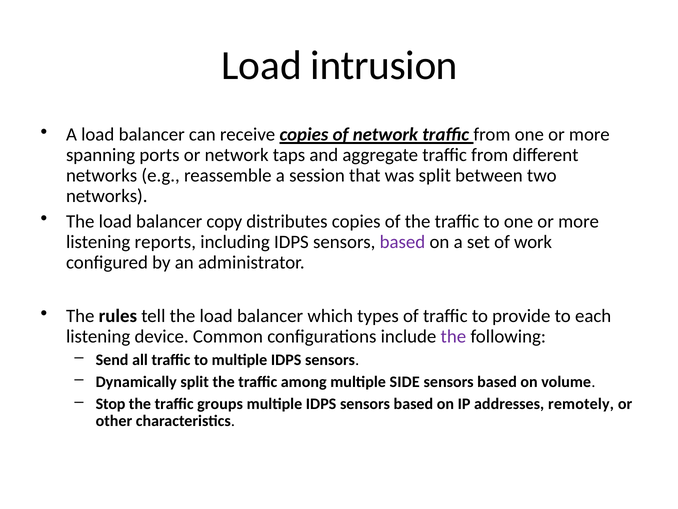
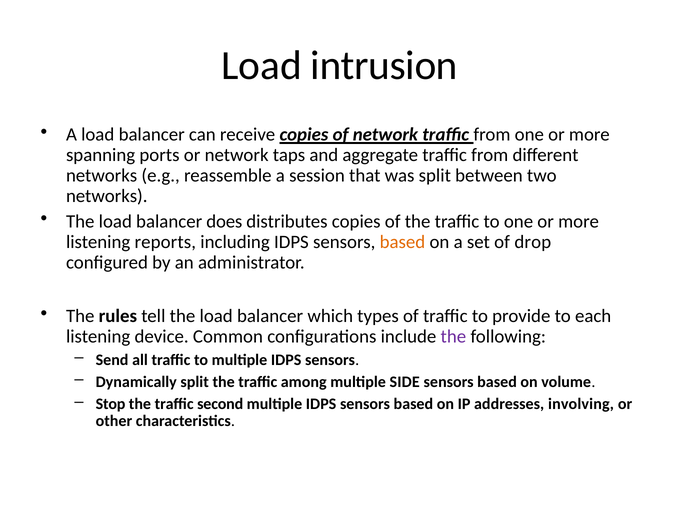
copy: copy -> does
based at (402, 242) colour: purple -> orange
work: work -> drop
groups: groups -> second
remotely: remotely -> involving
